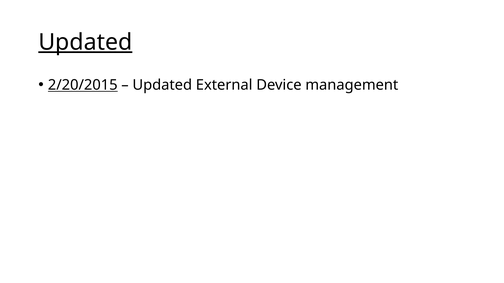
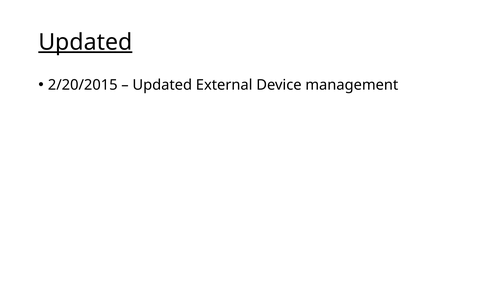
2/20/2015 underline: present -> none
